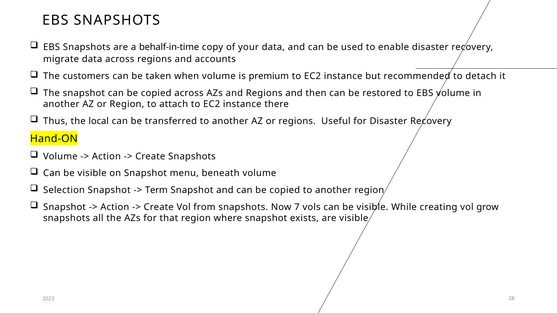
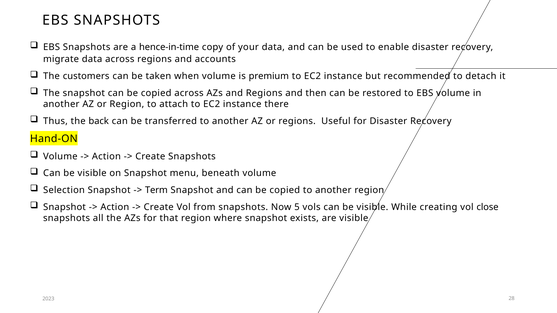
behalf-in-time: behalf-in-time -> hence-in-time
local: local -> back
7: 7 -> 5
grow: grow -> close
